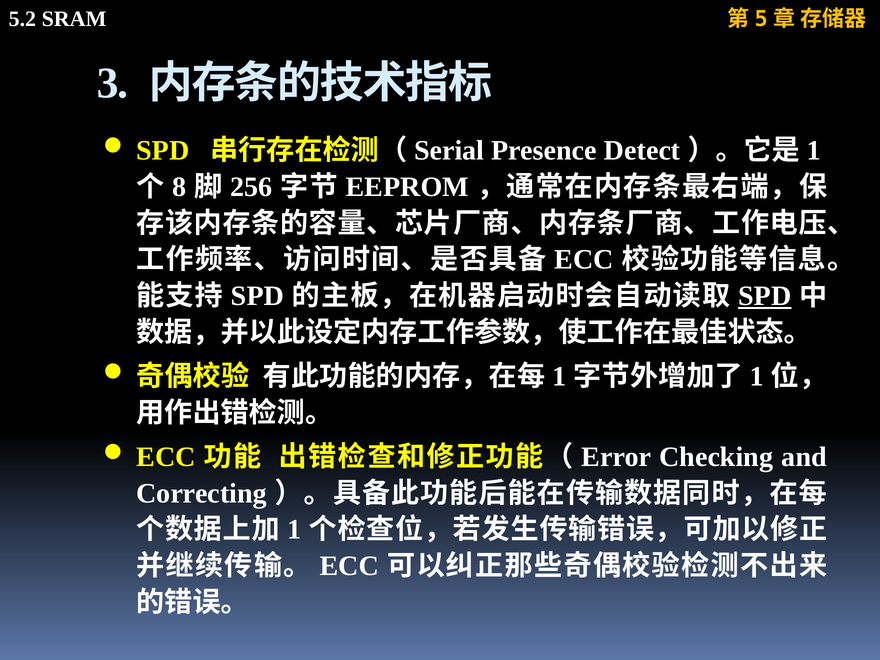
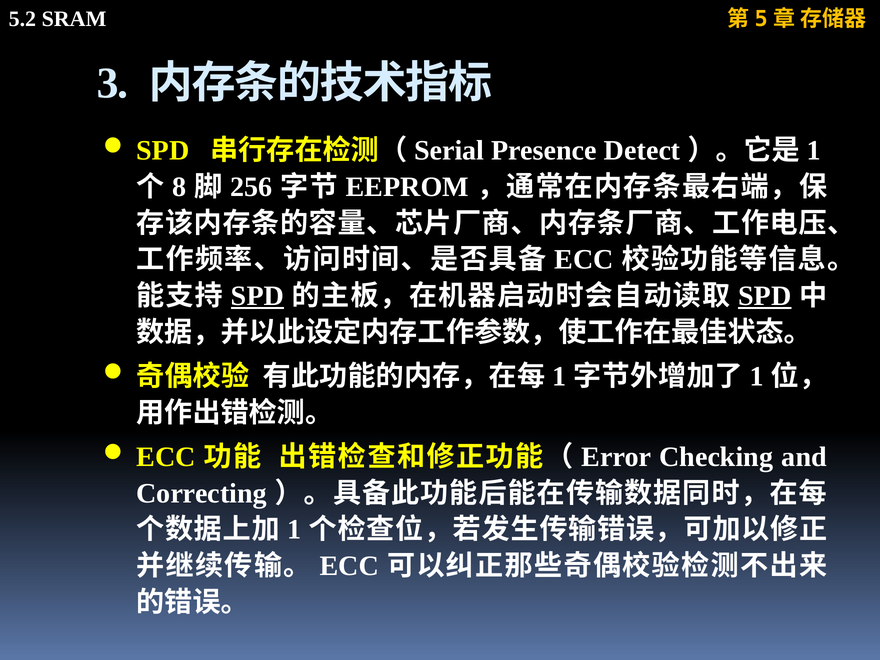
SPD at (258, 296) underline: none -> present
